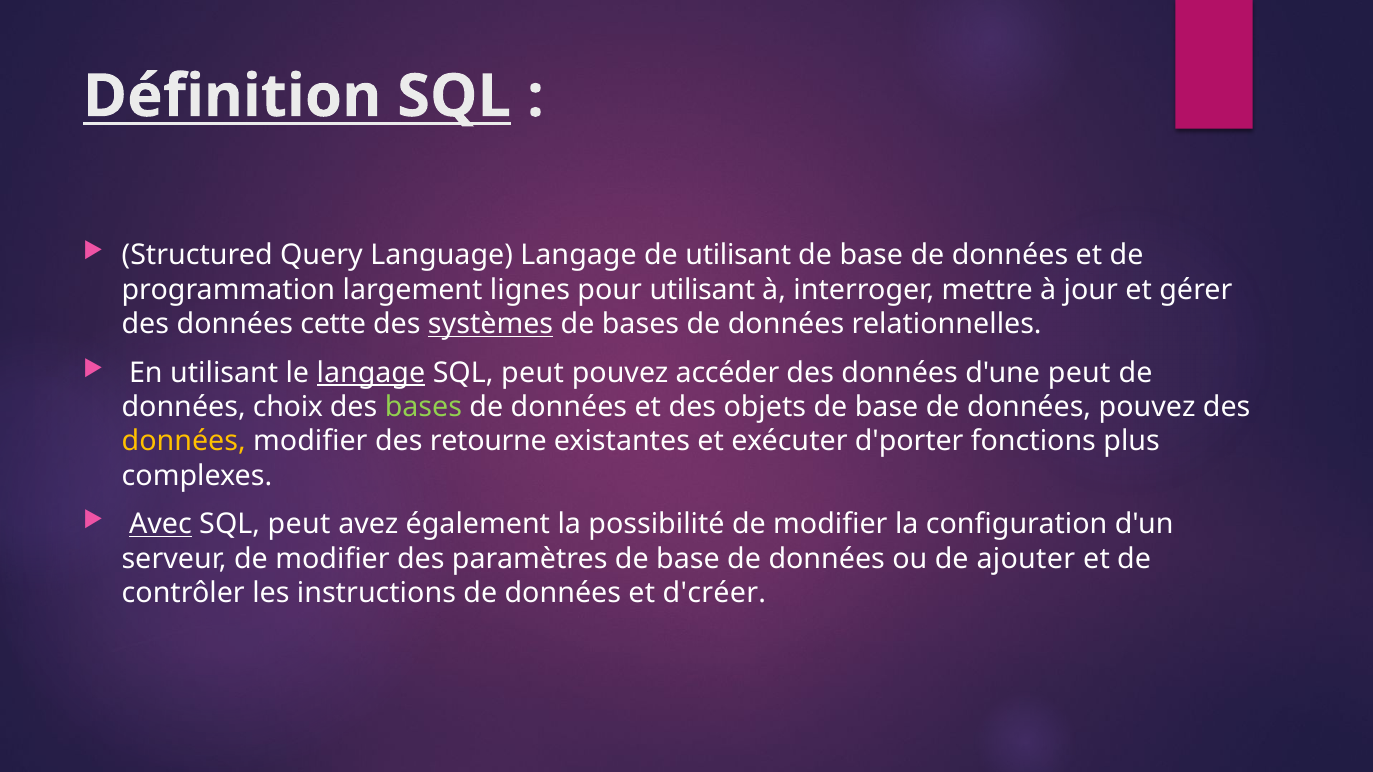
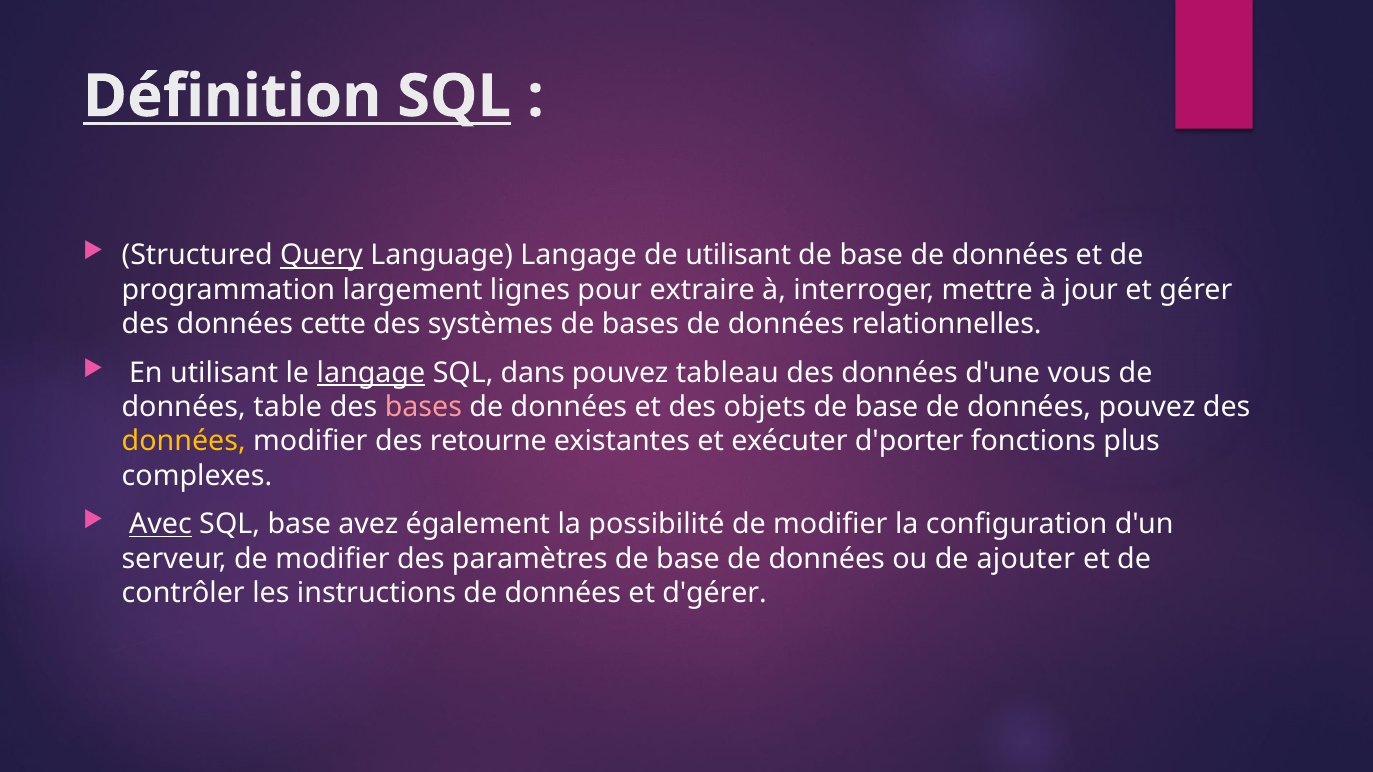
Query underline: none -> present
pour utilisant: utilisant -> extraire
systèmes underline: present -> none
peut at (533, 373): peut -> dans
accéder: accéder -> tableau
d'une peut: peut -> vous
choix: choix -> table
bases at (423, 407) colour: light green -> pink
peut at (299, 525): peut -> base
d'créer: d'créer -> d'gérer
